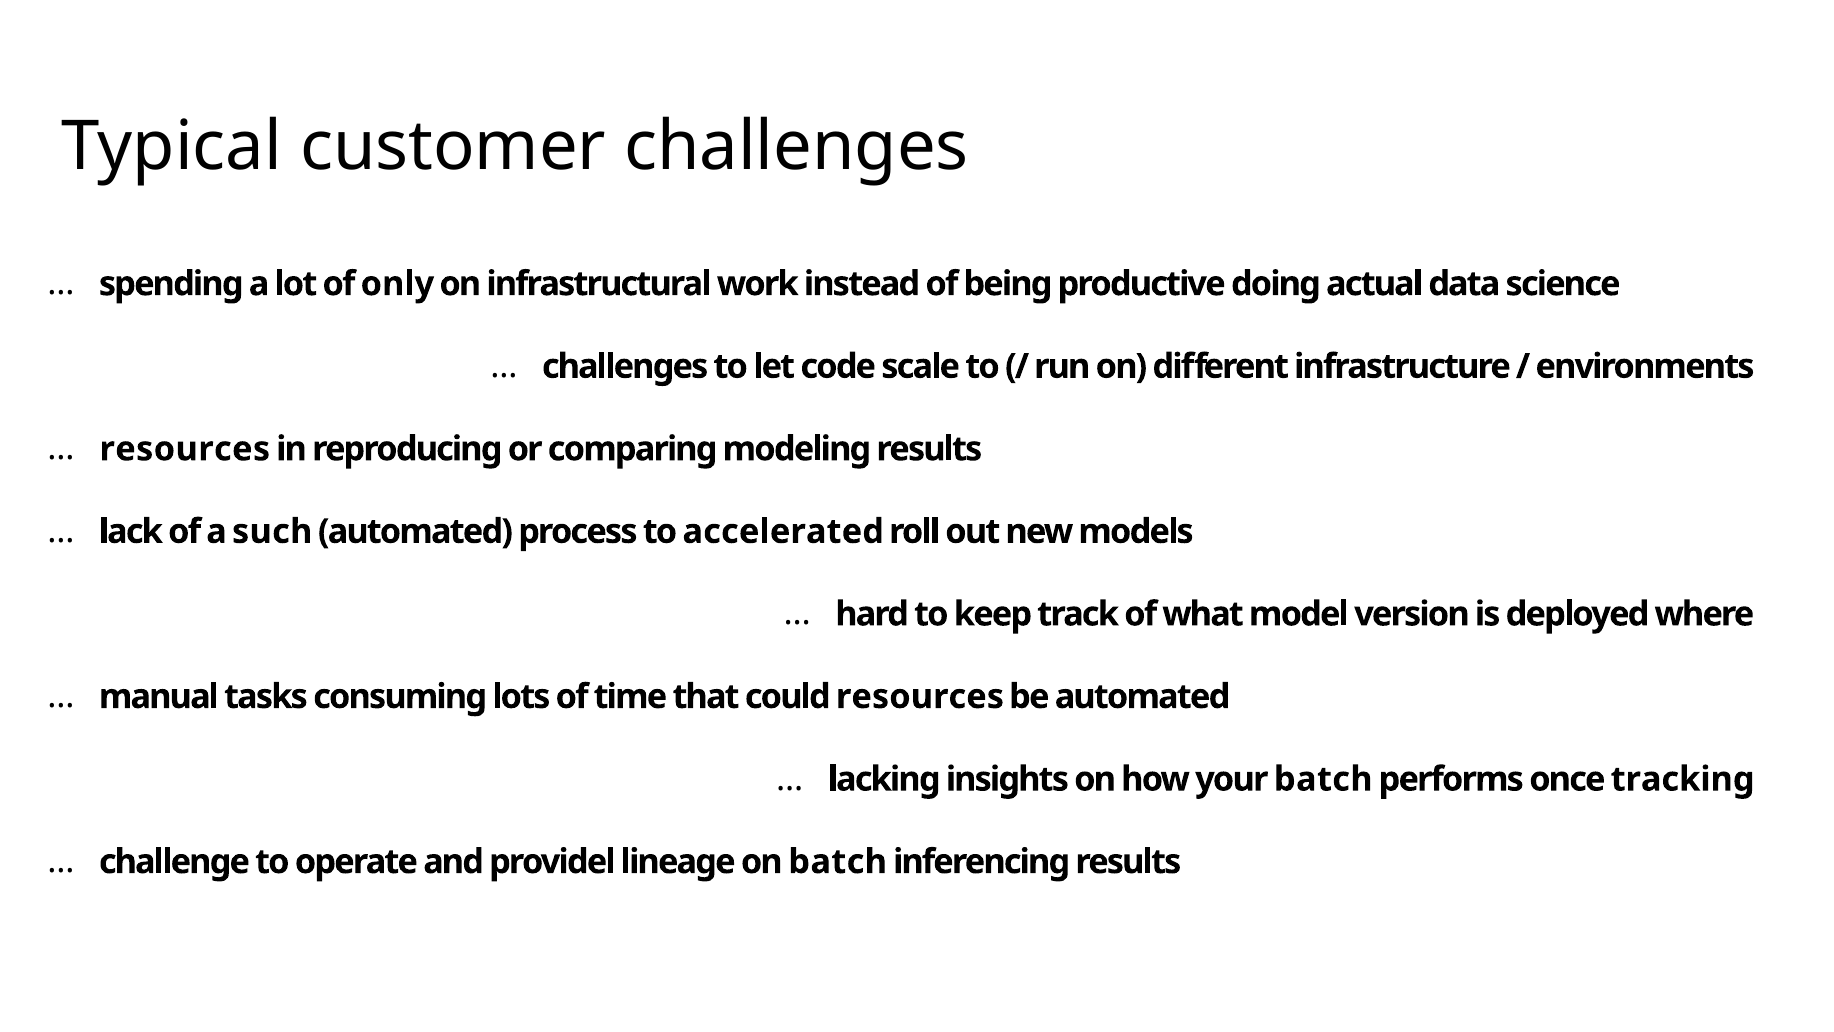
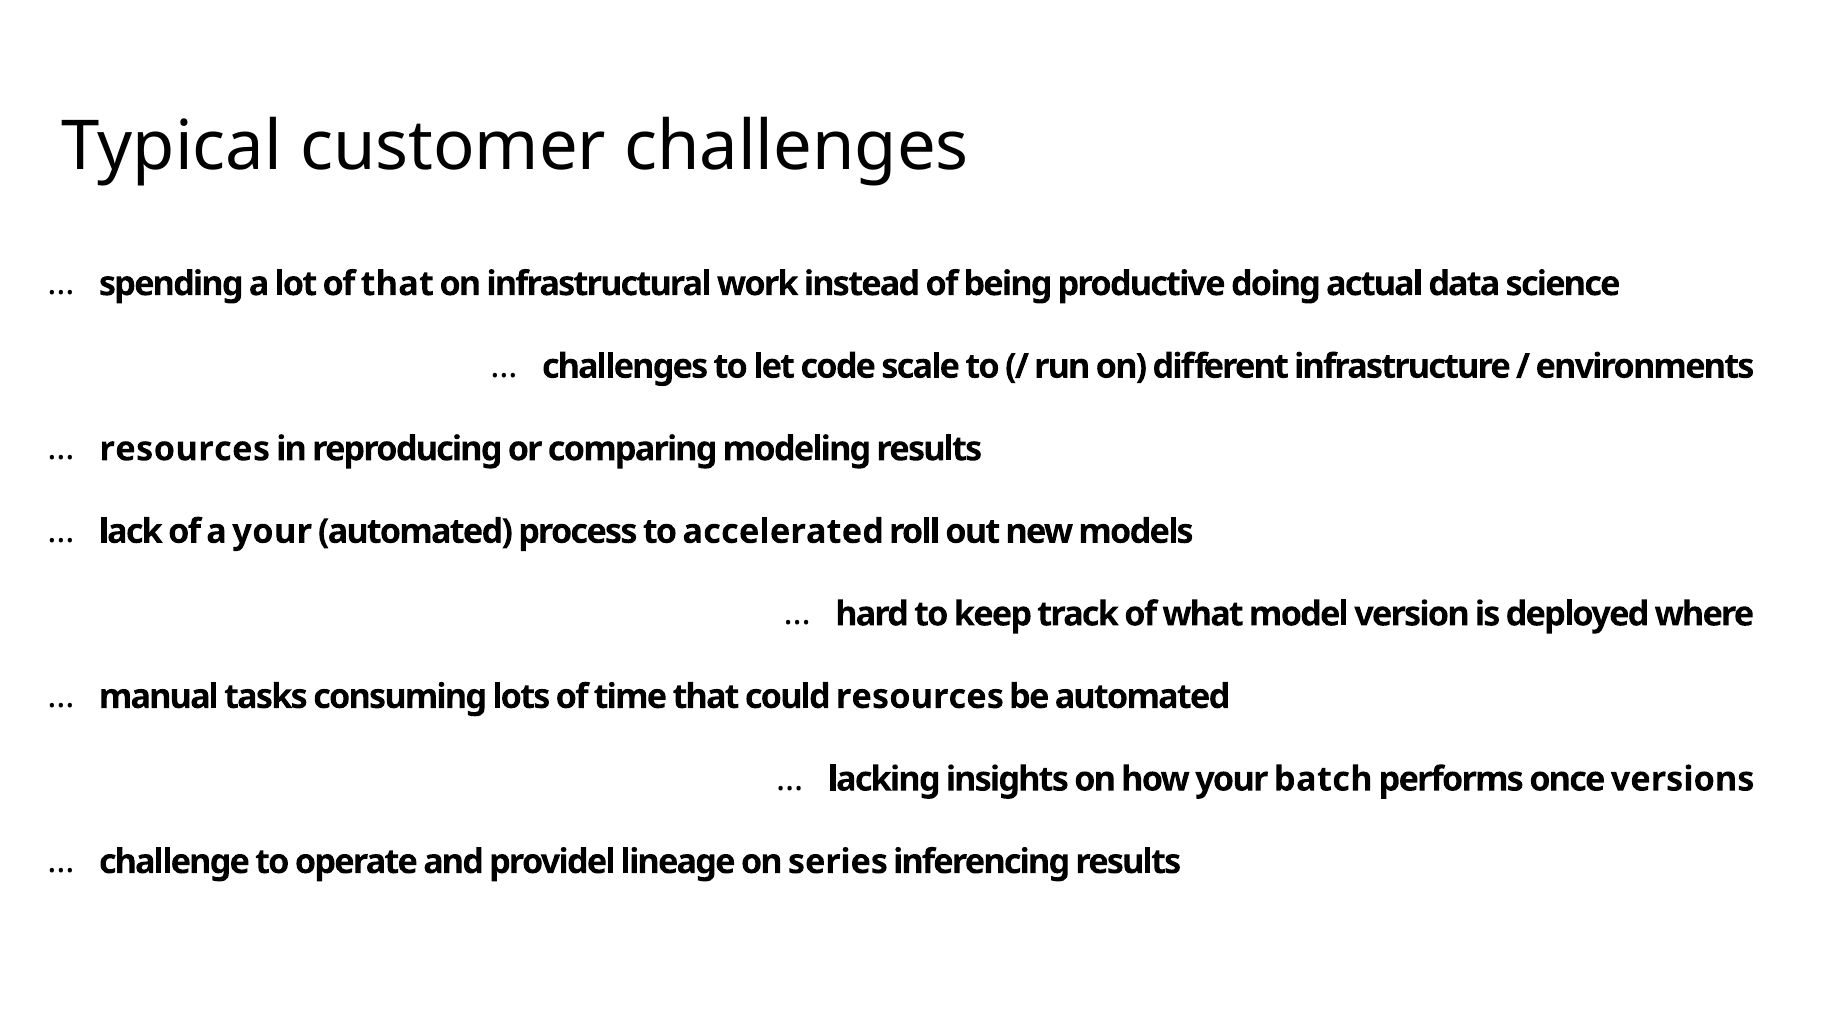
of only: only -> that
a such: such -> your
tracking: tracking -> versions
on batch: batch -> series
